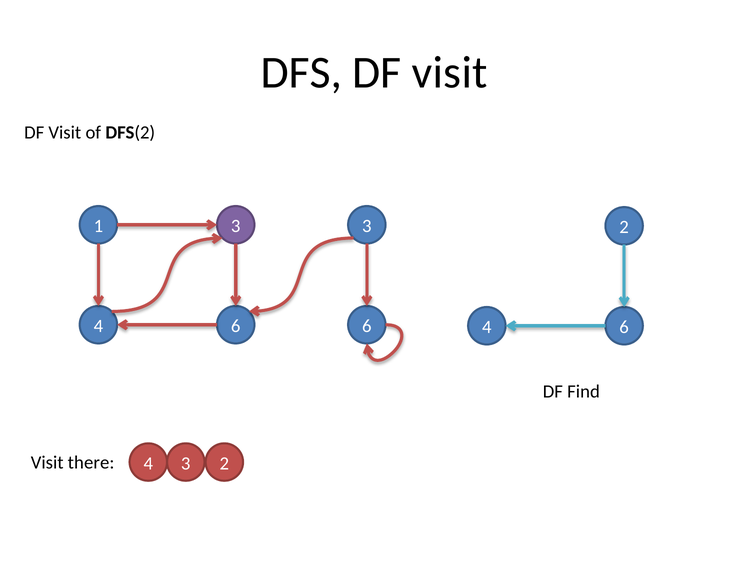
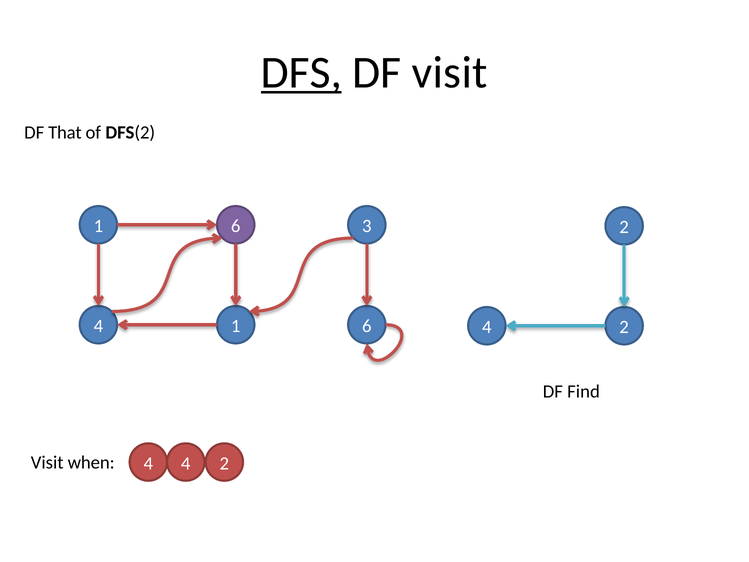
DFS underline: none -> present
Visit at (65, 132): Visit -> That
3 at (236, 226): 3 -> 6
6 at (236, 326): 6 -> 1
6 at (624, 327): 6 -> 2
there: there -> when
4 3: 3 -> 4
